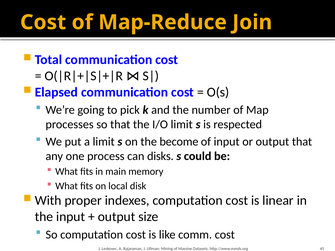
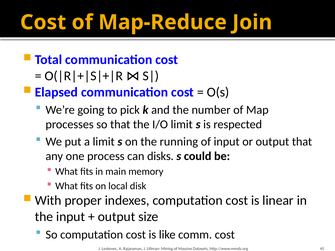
become: become -> running
